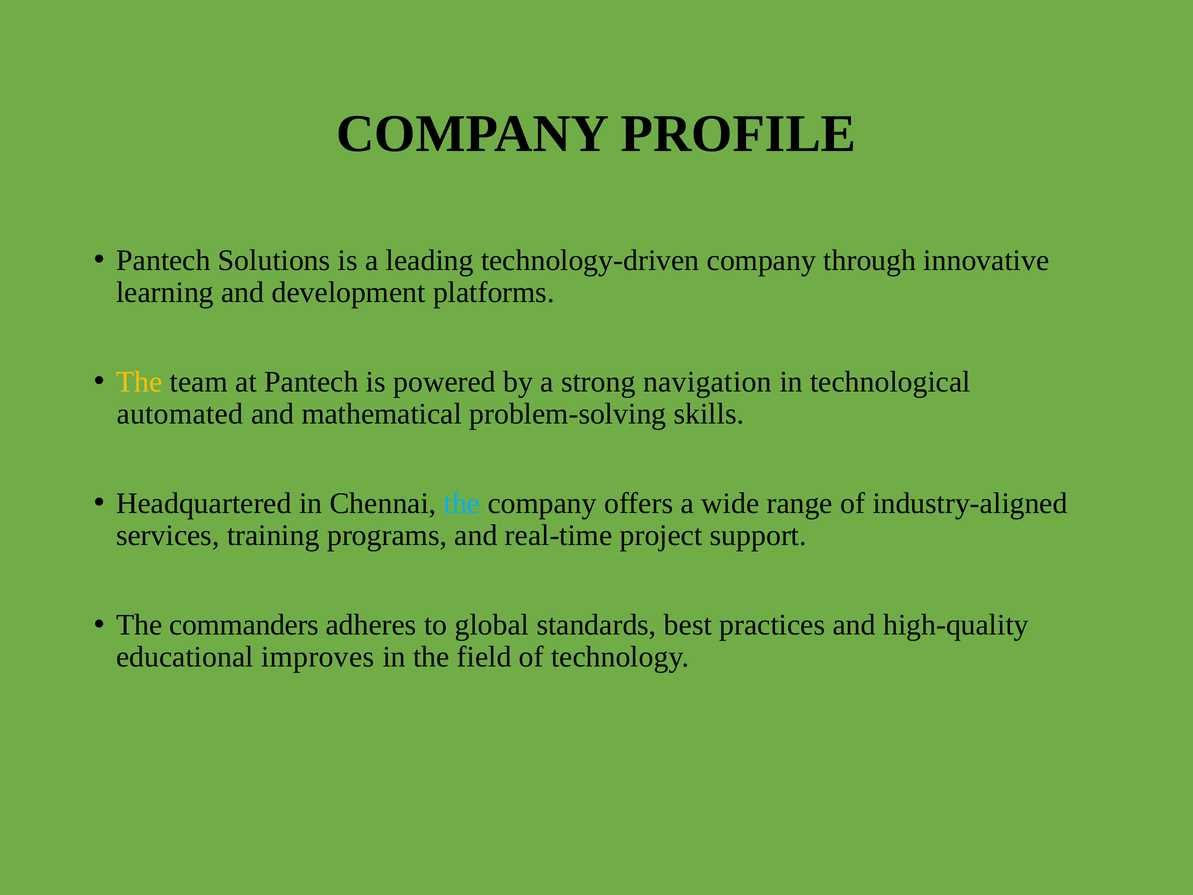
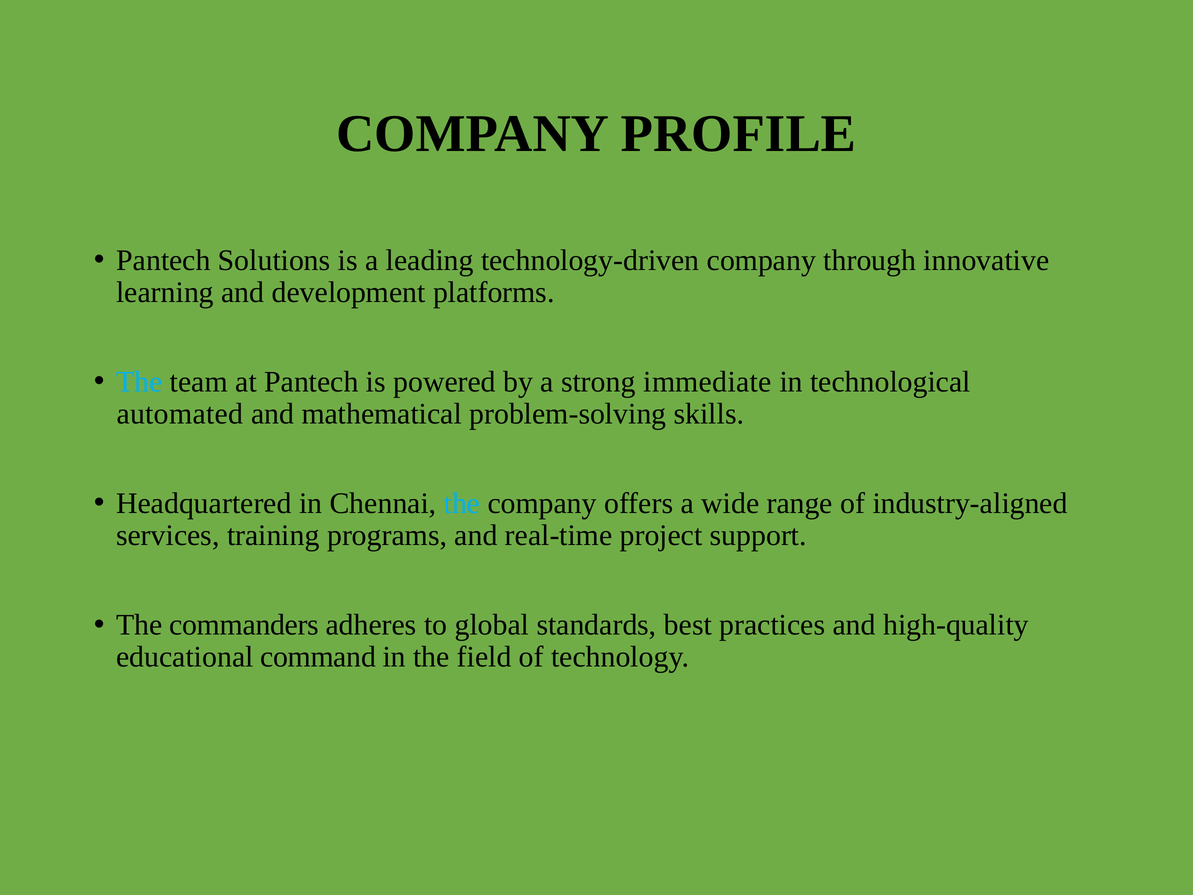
The at (139, 382) colour: yellow -> light blue
navigation: navigation -> immediate
improves: improves -> command
